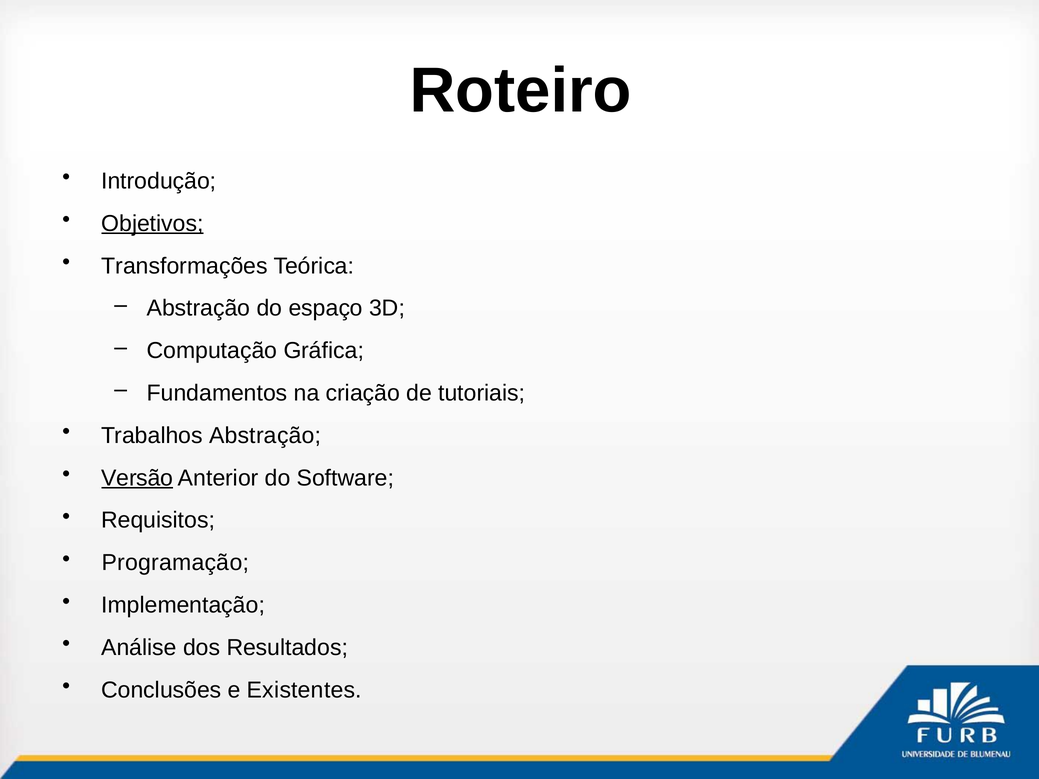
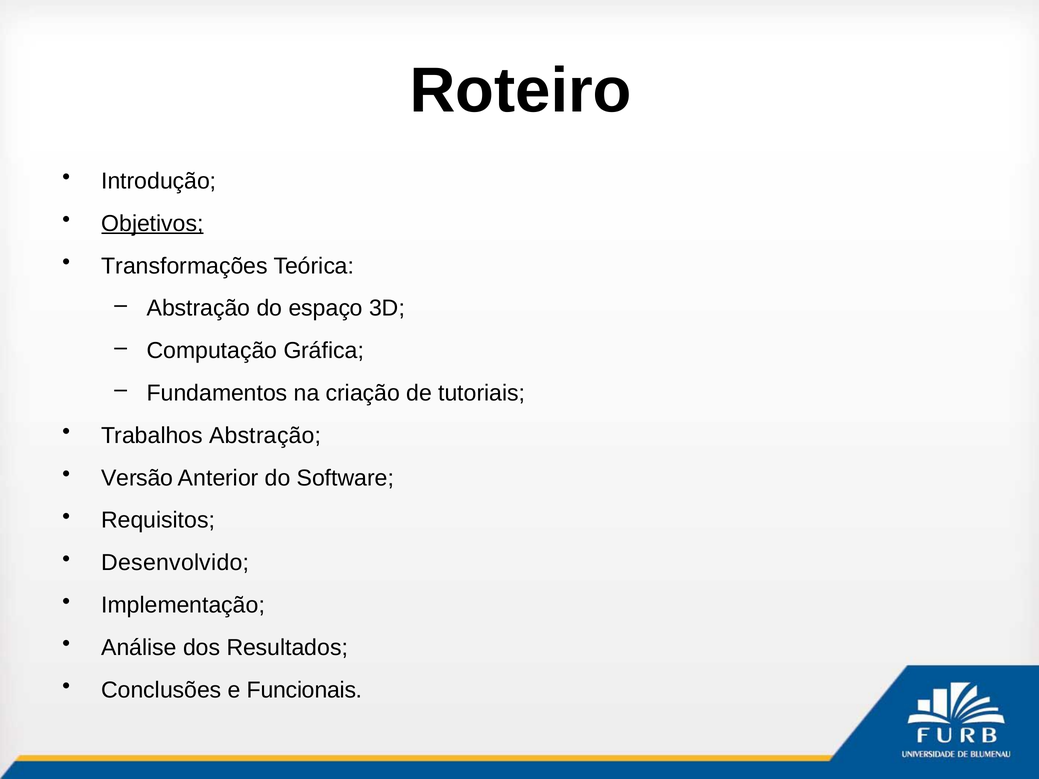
Versão underline: present -> none
Programação: Programação -> Desenvolvido
Existentes: Existentes -> Funcionais
